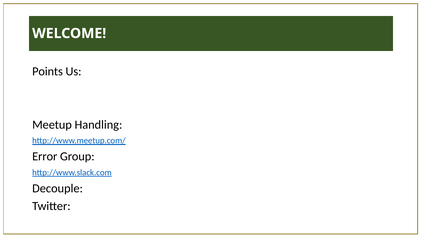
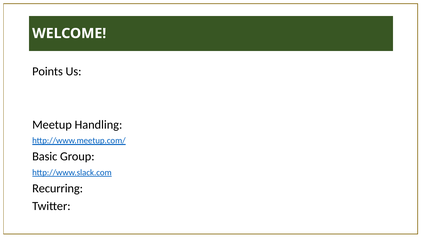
Error: Error -> Basic
Decouple: Decouple -> Recurring
